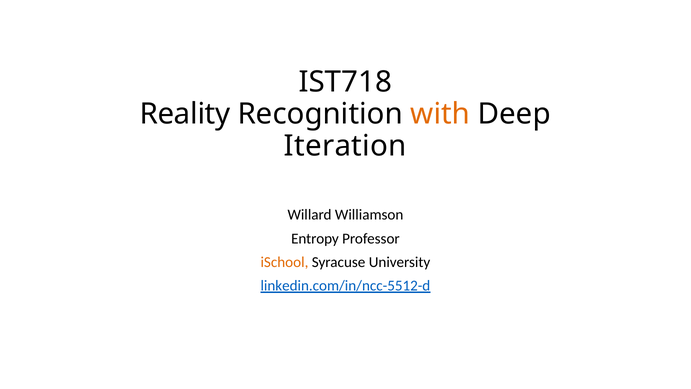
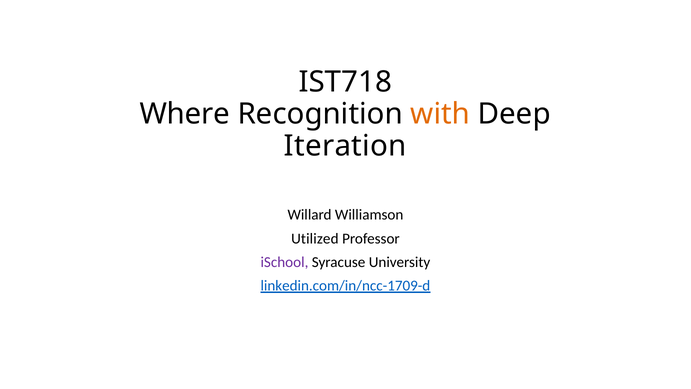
Reality: Reality -> Where
Entropy: Entropy -> Utilized
iSchool colour: orange -> purple
linkedin.com/in/ncc-5512-d: linkedin.com/in/ncc-5512-d -> linkedin.com/in/ncc-1709-d
